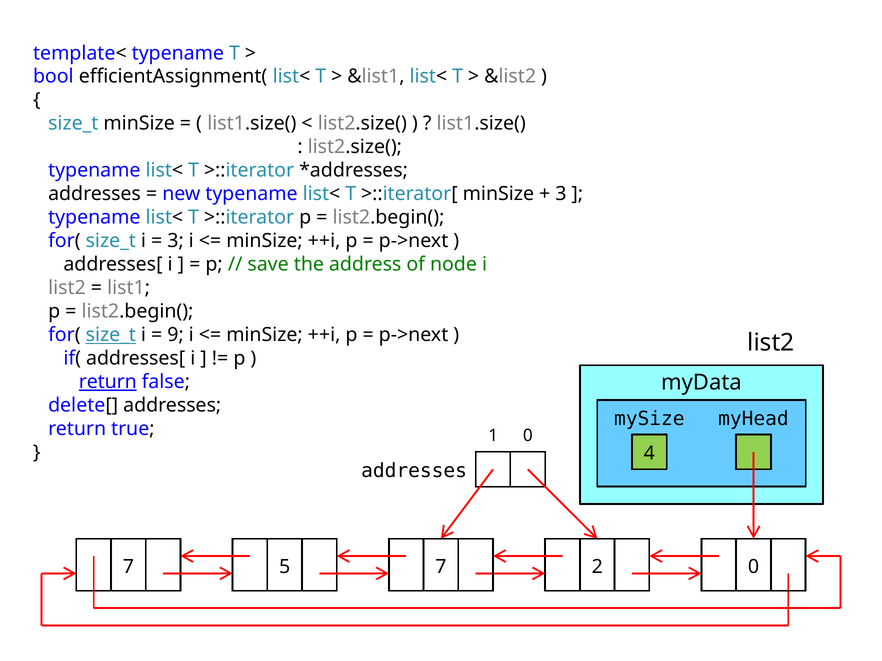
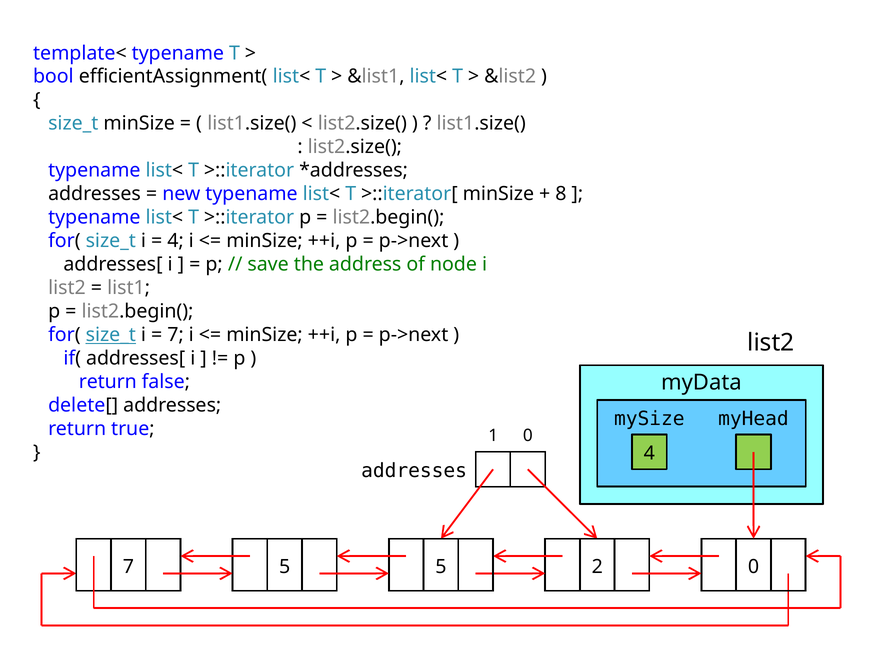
3 at (561, 194): 3 -> 8
3 at (176, 241): 3 -> 4
9 at (176, 335): 9 -> 7
return at (108, 382) underline: present -> none
7 7: 7 -> 5
